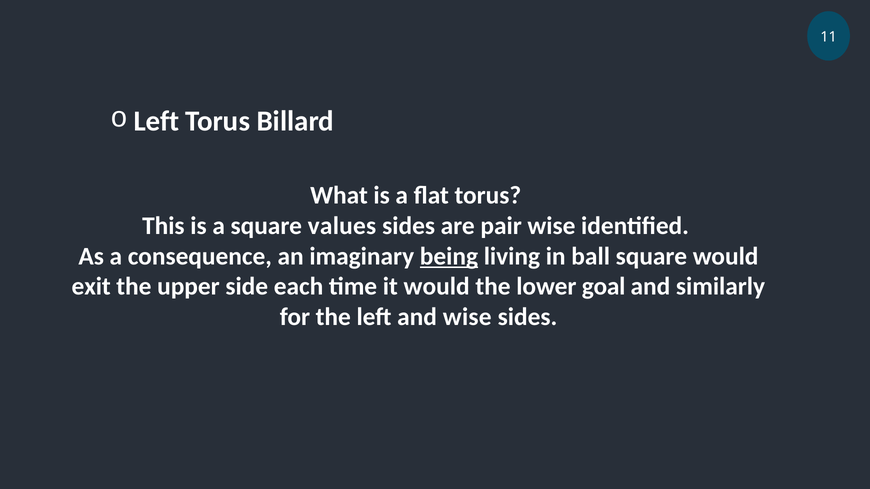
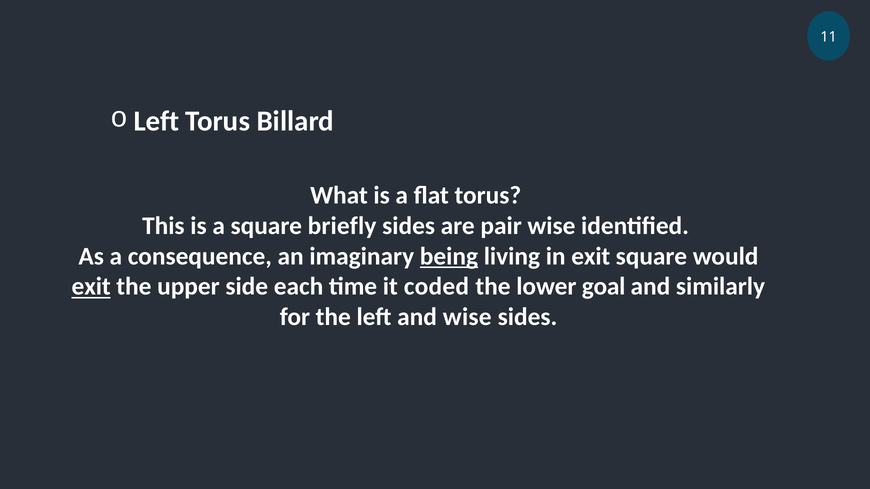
values: values -> briefly
in ball: ball -> exit
exit at (91, 287) underline: none -> present
it would: would -> coded
